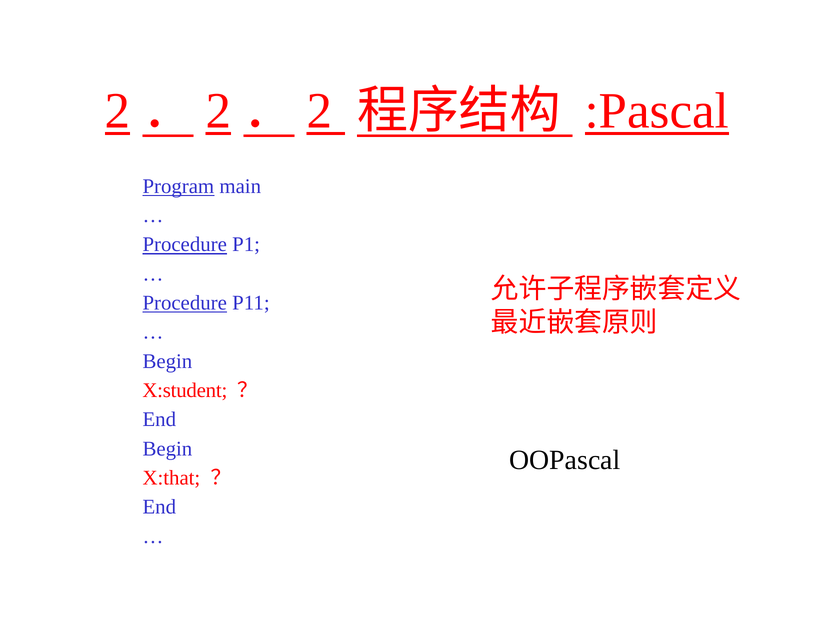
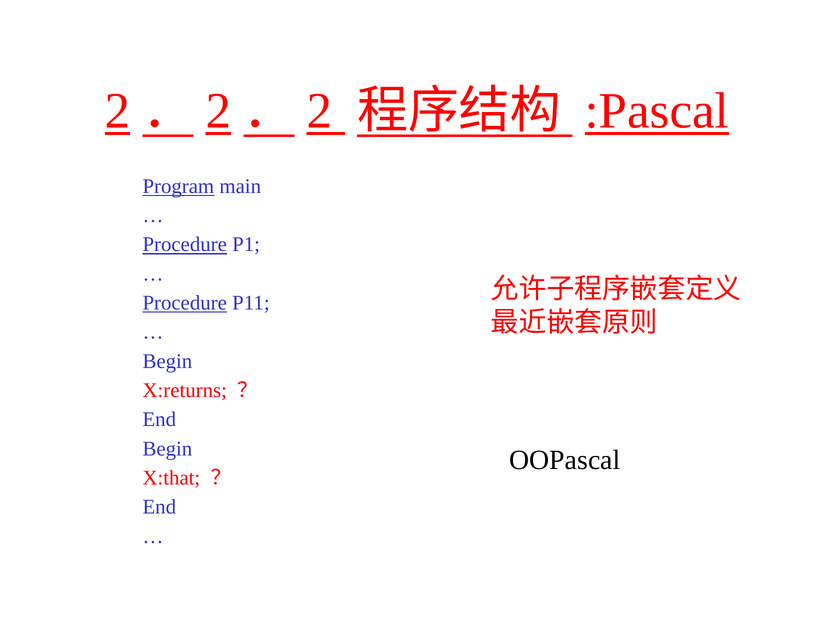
X:student: X:student -> X:returns
